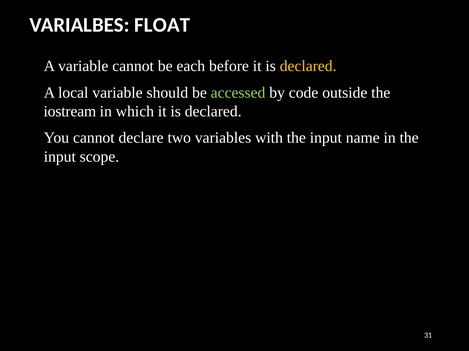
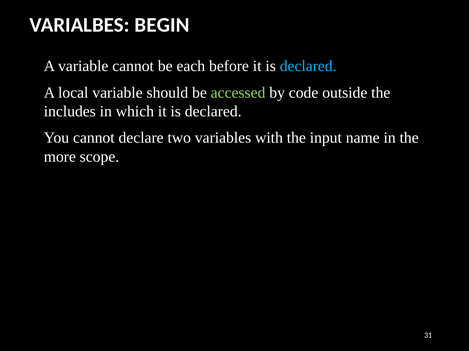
FLOAT: FLOAT -> BEGIN
declared at (308, 66) colour: yellow -> light blue
iostream: iostream -> includes
input at (60, 157): input -> more
